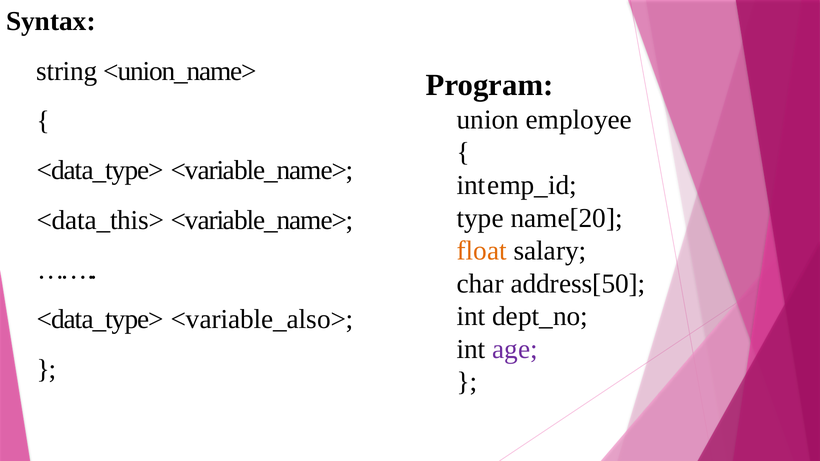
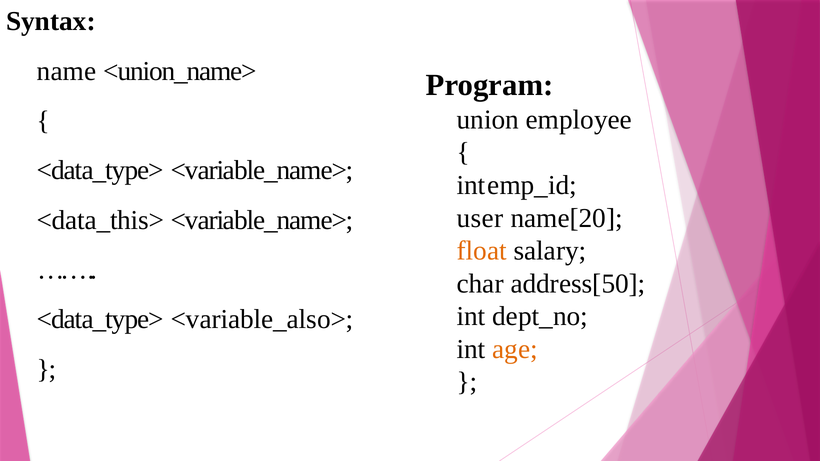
string: string -> name
type: type -> user
age colour: purple -> orange
